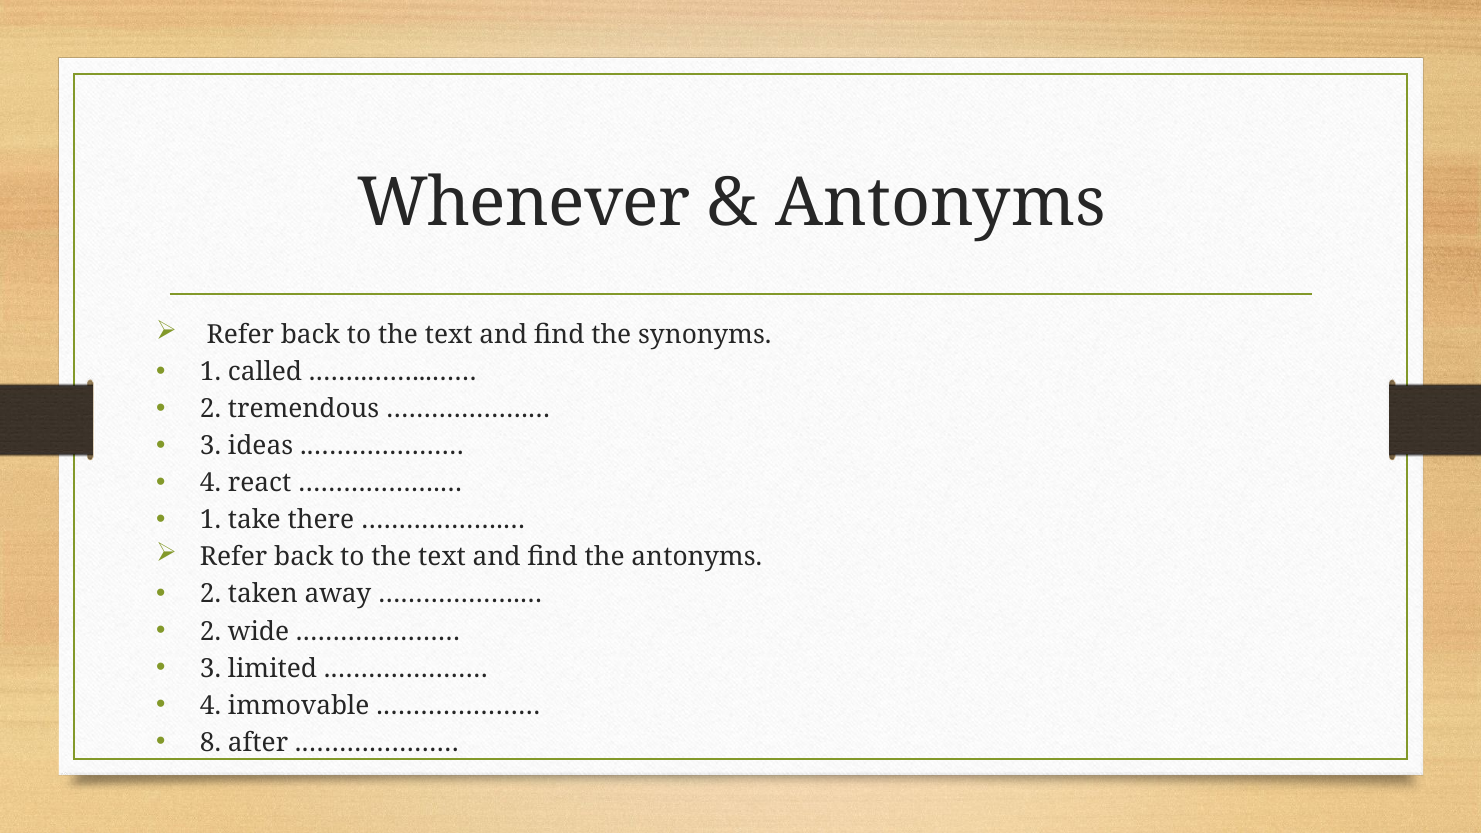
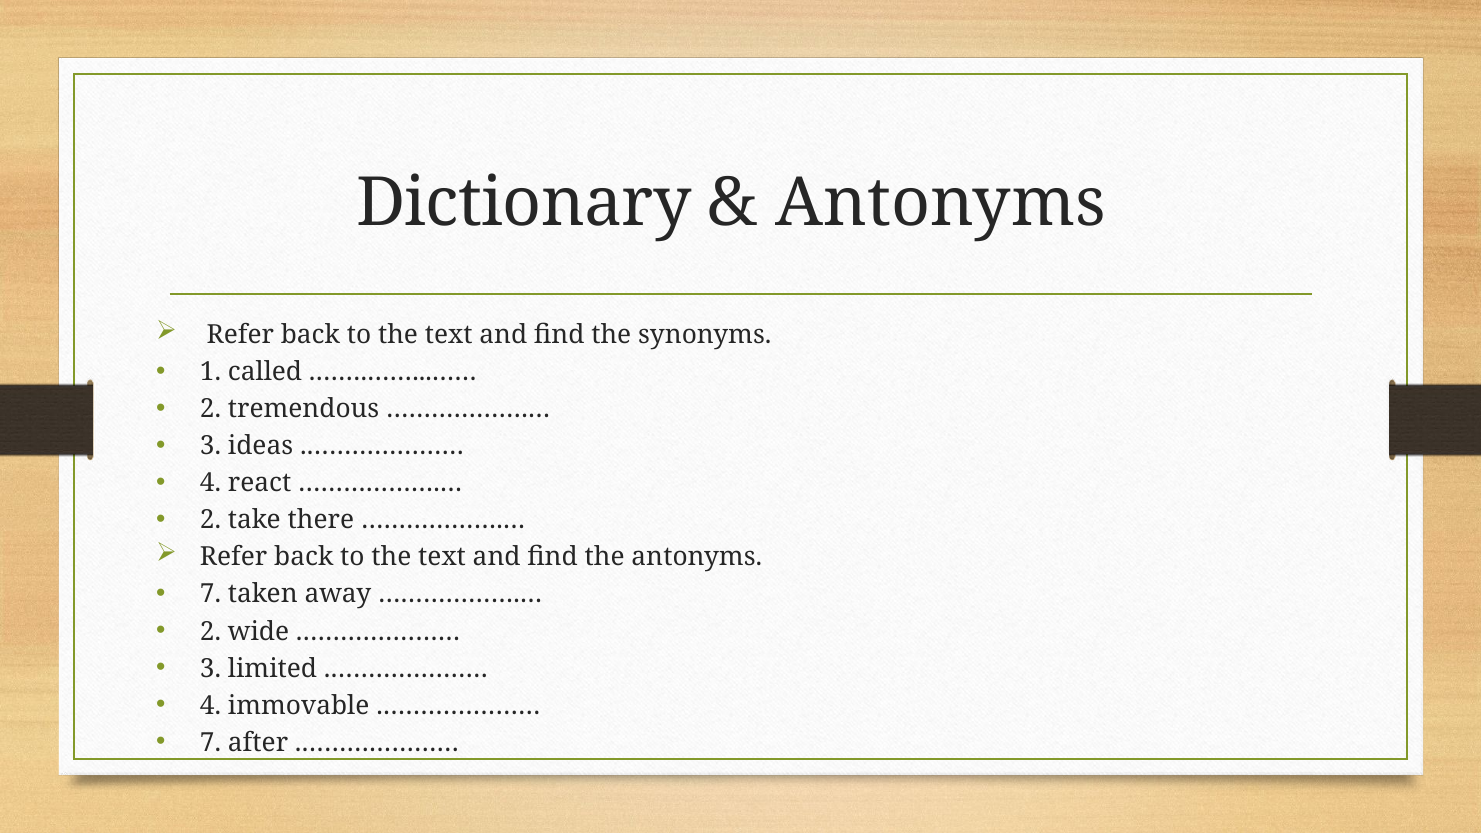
Whenever: Whenever -> Dictionary
1 at (211, 520): 1 -> 2
2 at (211, 594): 2 -> 7
8 at (211, 743): 8 -> 7
